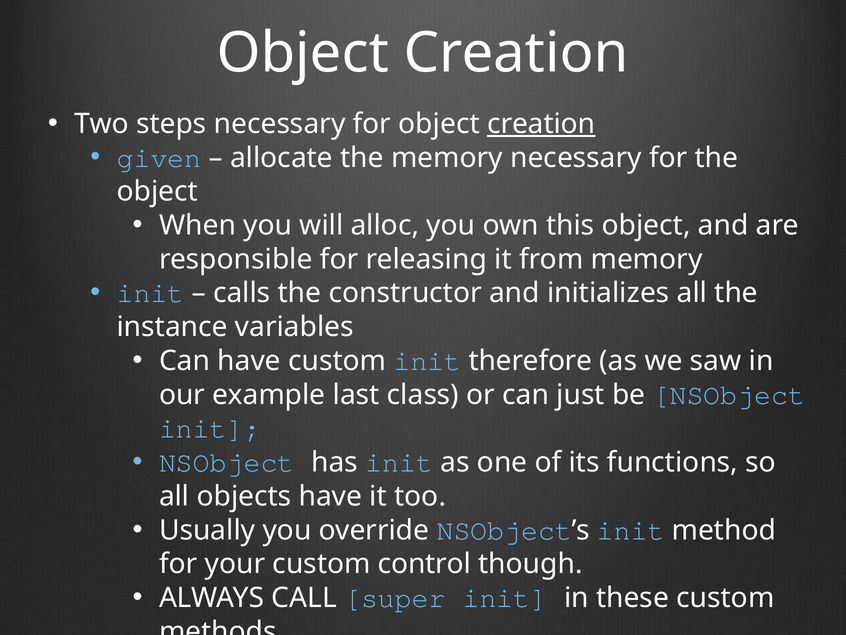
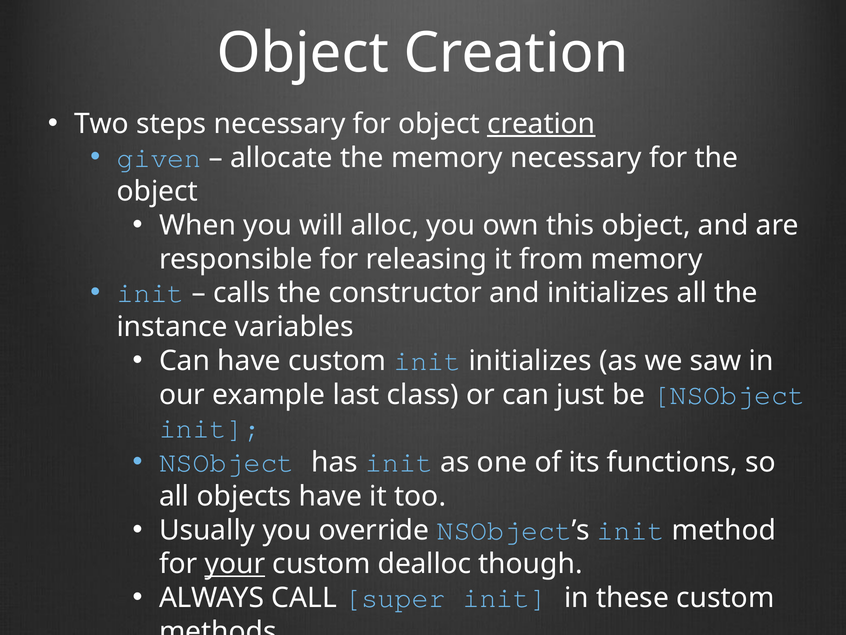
init therefore: therefore -> initializes
your underline: none -> present
control: control -> dealloc
